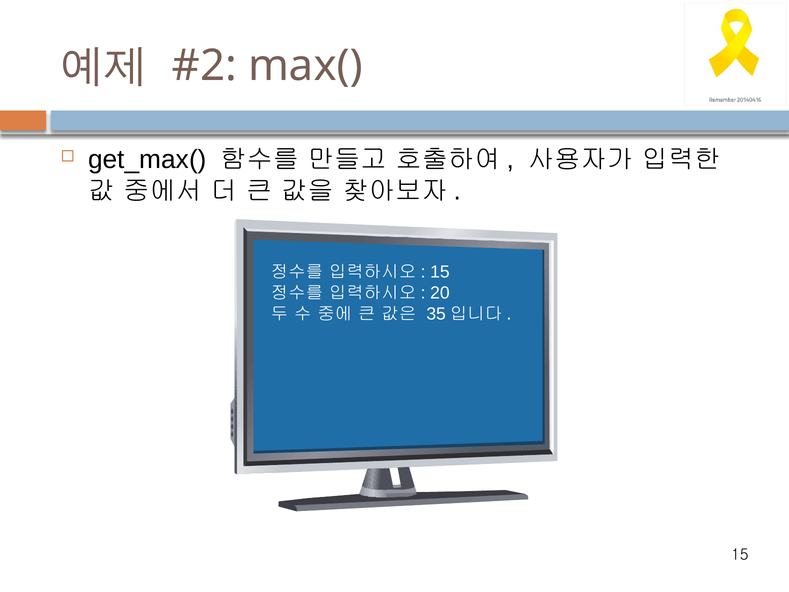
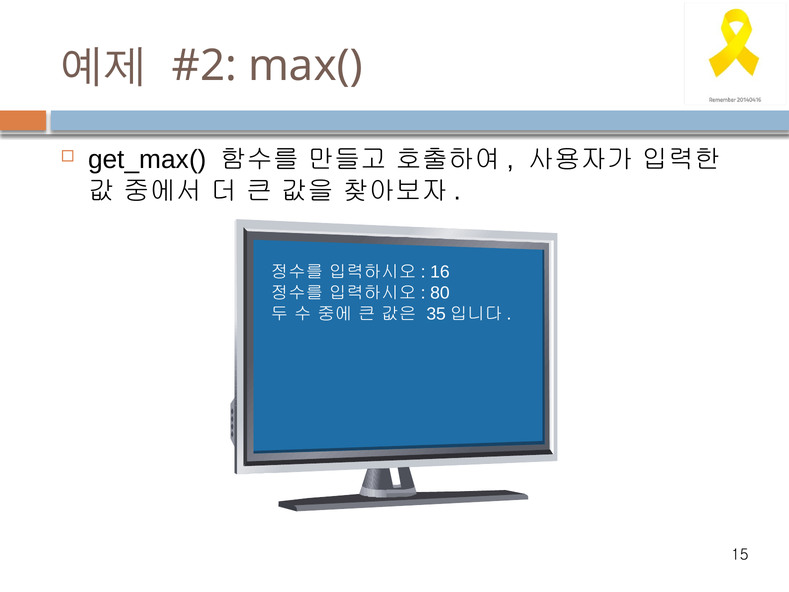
15 at (440, 272): 15 -> 16
20: 20 -> 80
